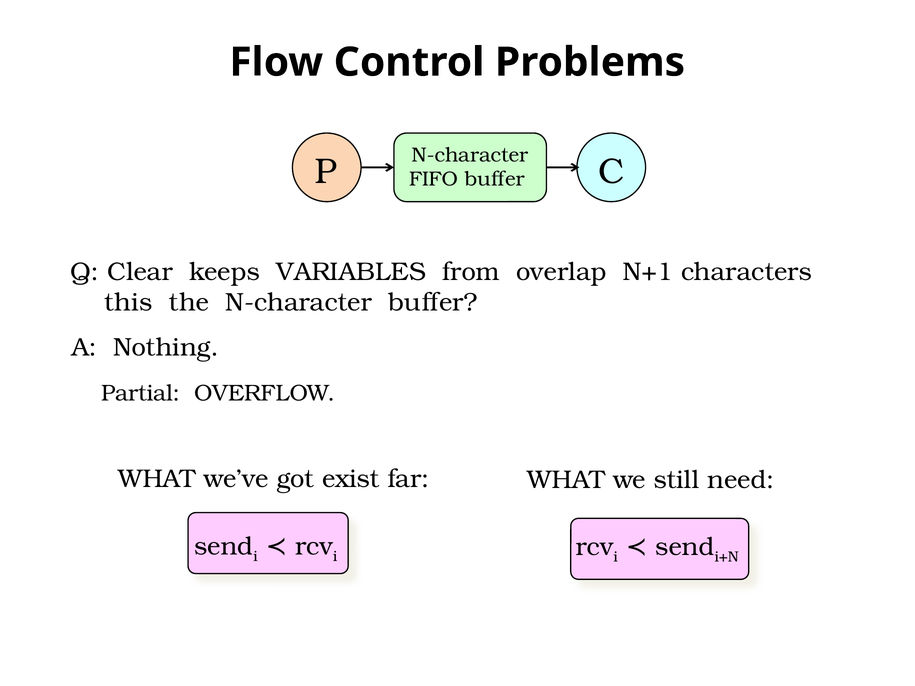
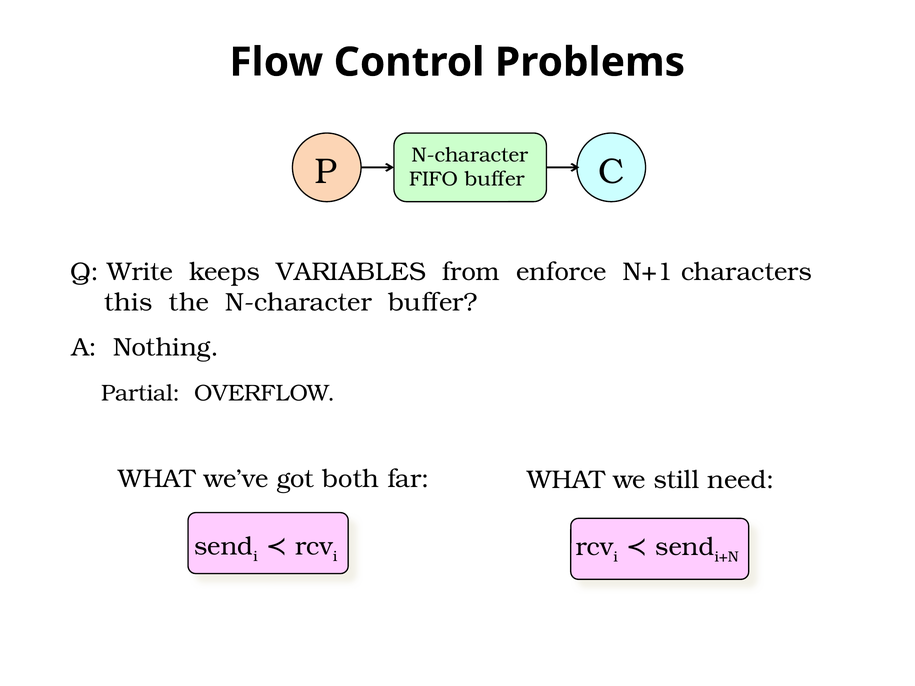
Clear: Clear -> Write
overlap: overlap -> enforce
exist: exist -> both
